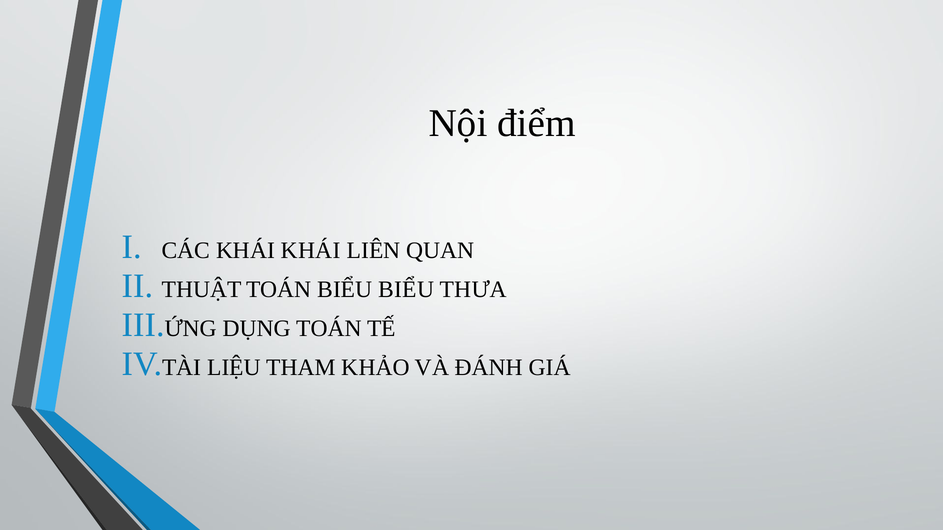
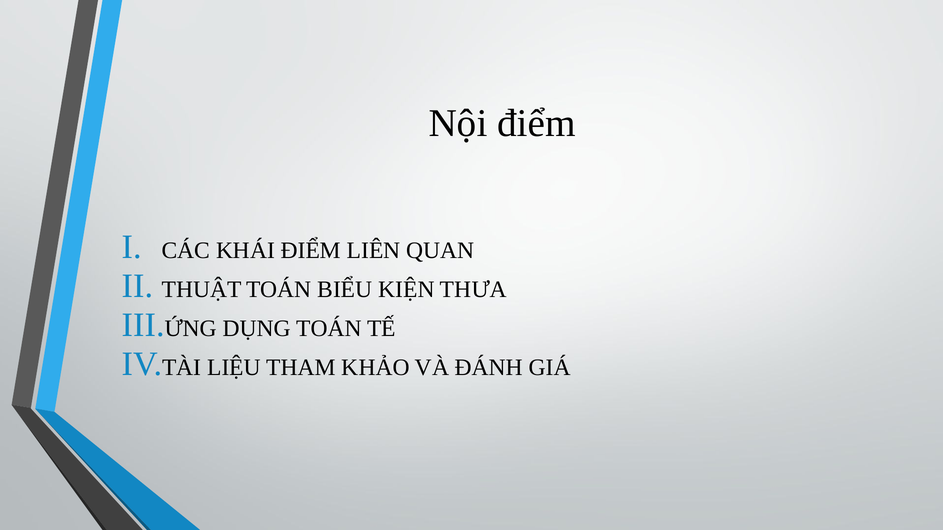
KHÁI KHÁI: KHÁI -> ĐIỂM
BIỂU BIỂU: BIỂU -> KIỆN
